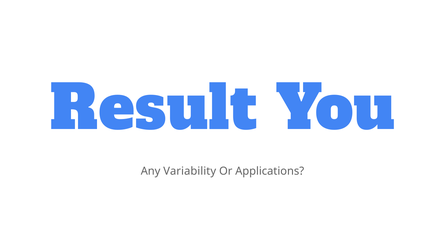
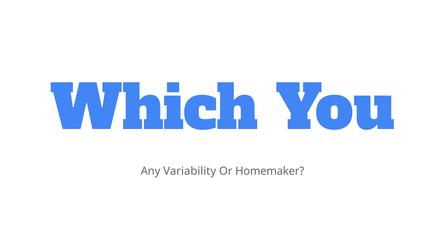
Result: Result -> Which
Applications: Applications -> Homemaker
